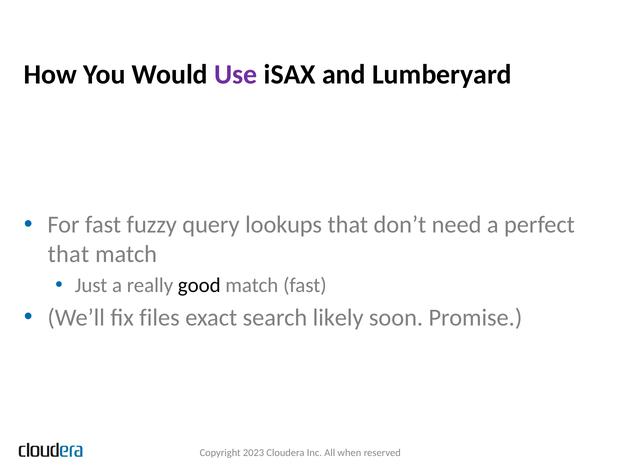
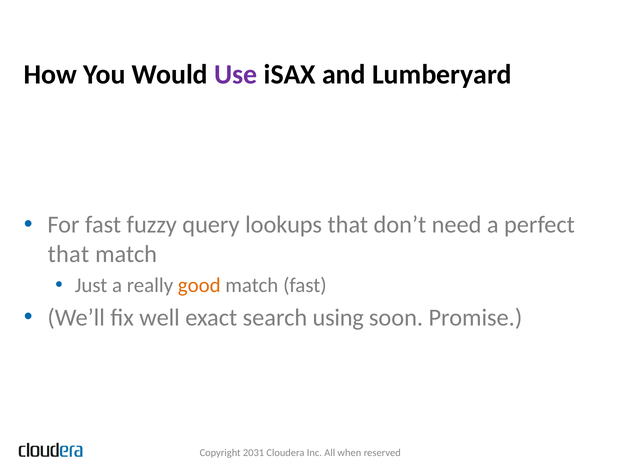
good colour: black -> orange
files: files -> well
likely: likely -> using
2023: 2023 -> 2031
